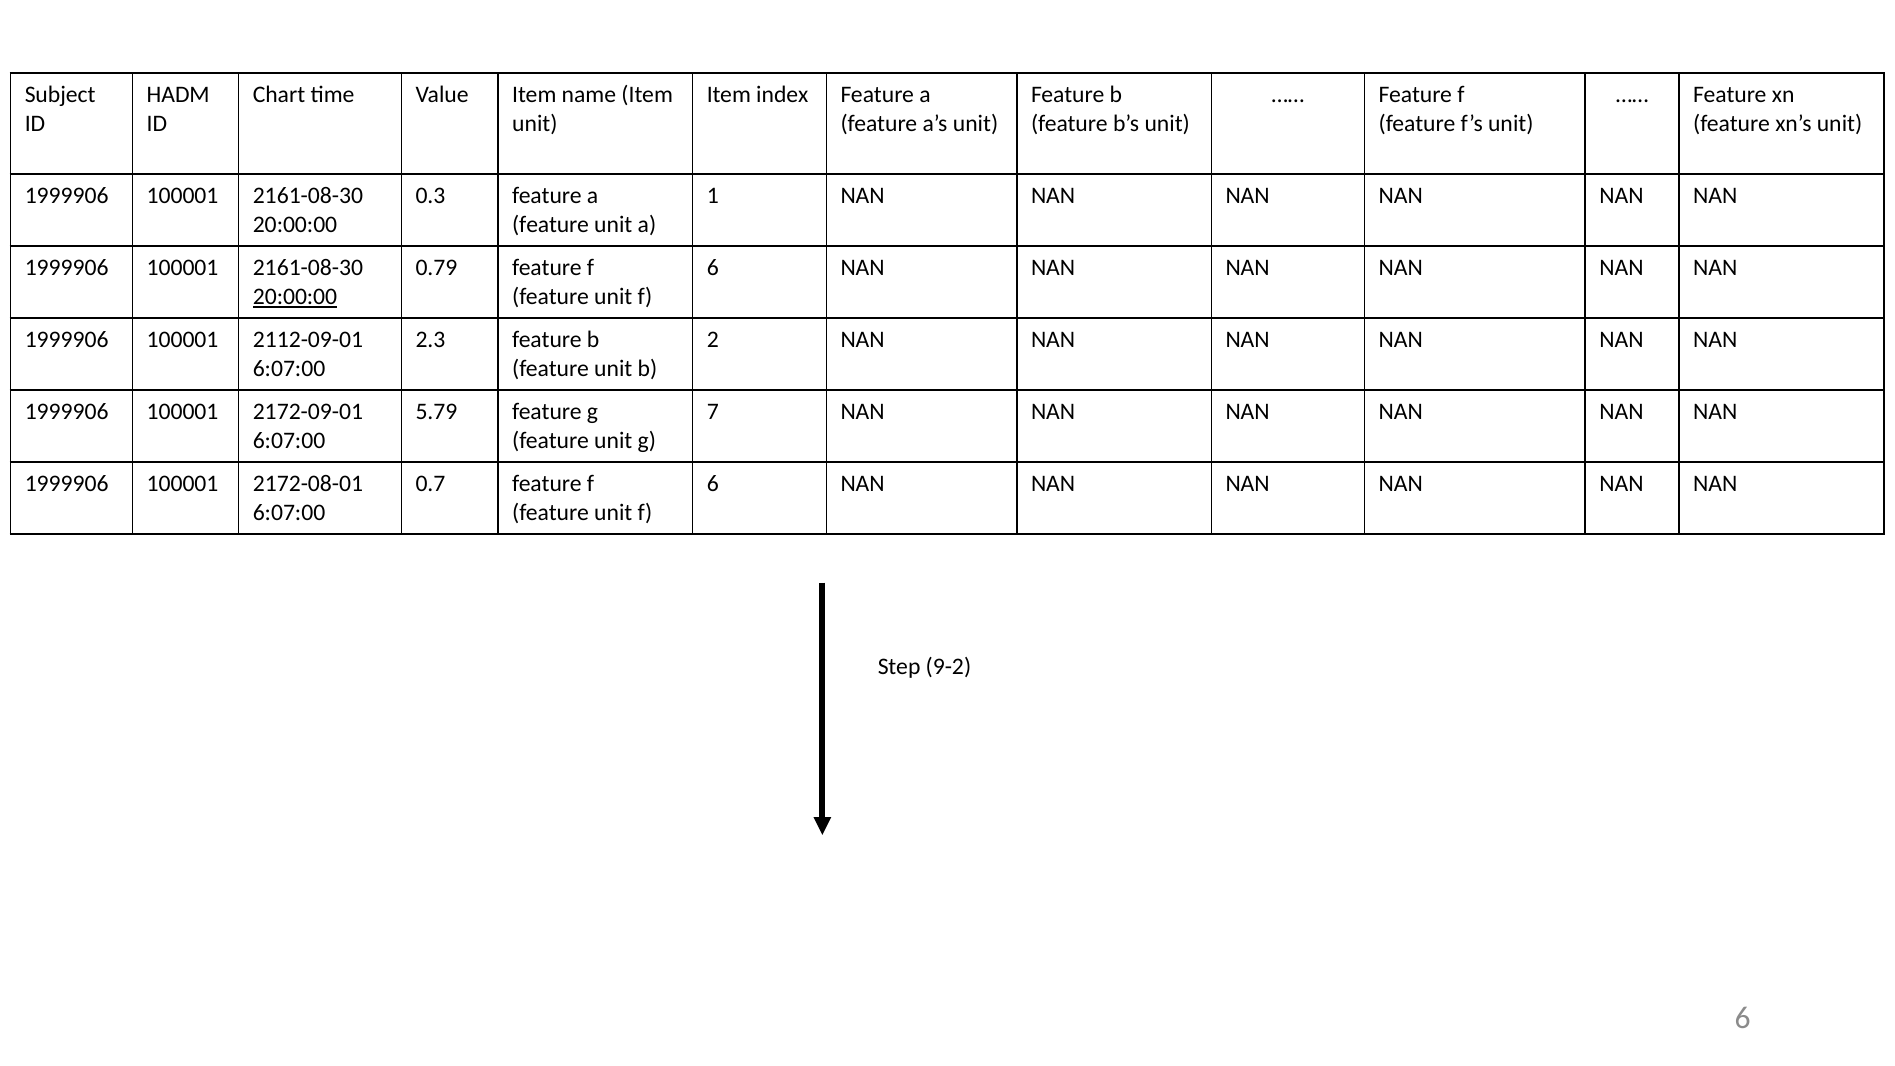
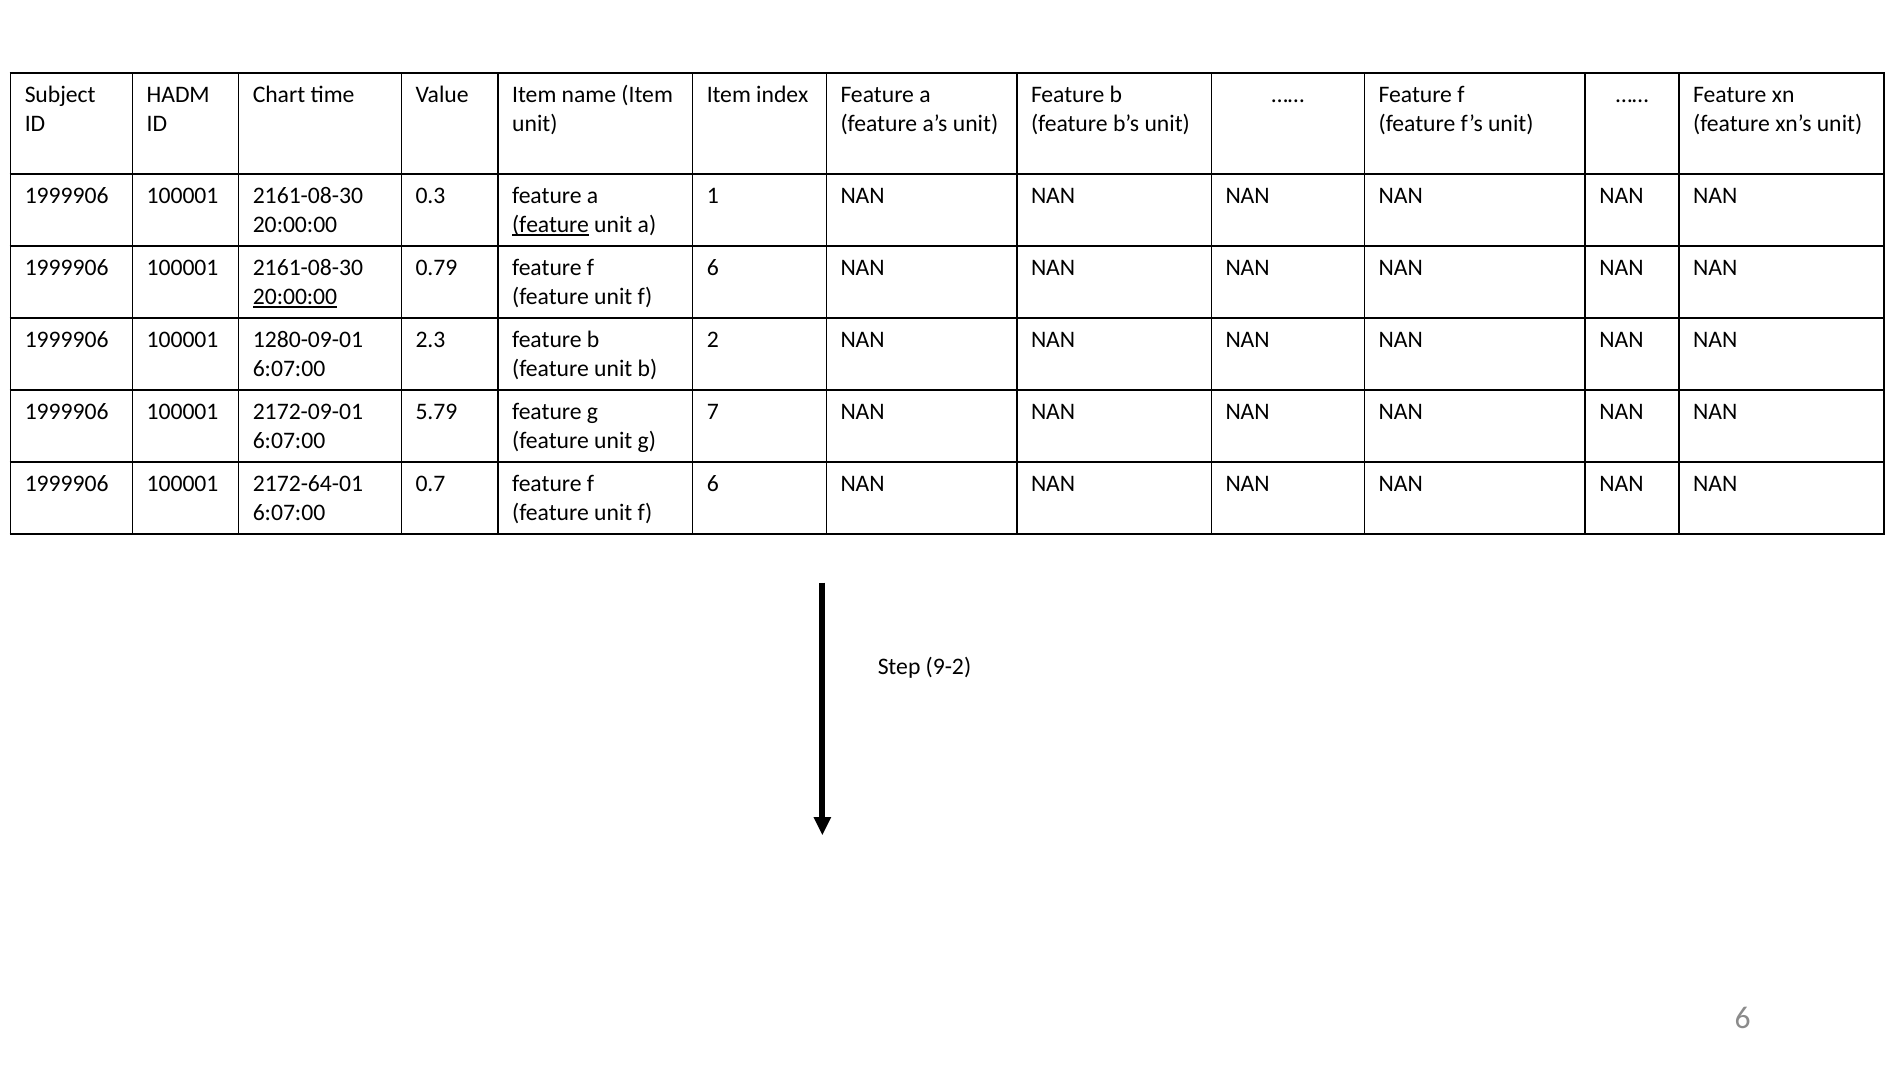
feature at (551, 225) underline: none -> present
2112-09-01: 2112-09-01 -> 1280-09-01
2172-08-01: 2172-08-01 -> 2172-64-01
